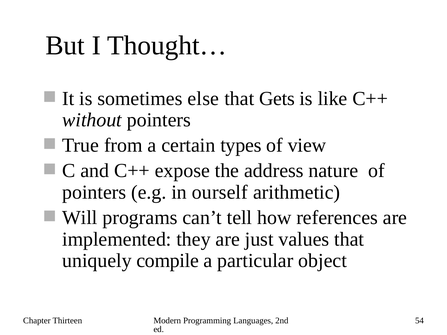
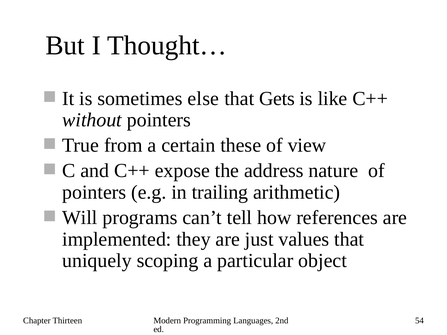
types: types -> these
ourself: ourself -> trailing
compile: compile -> scoping
